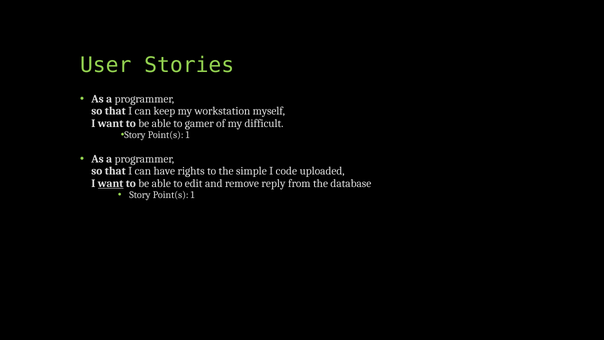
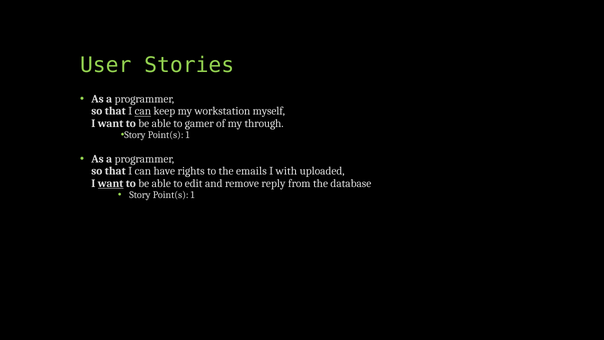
can at (143, 111) underline: none -> present
difficult: difficult -> through
simple: simple -> emails
code: code -> with
